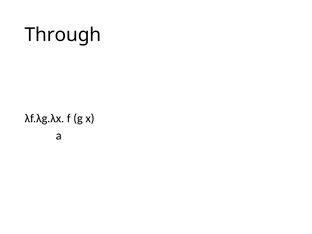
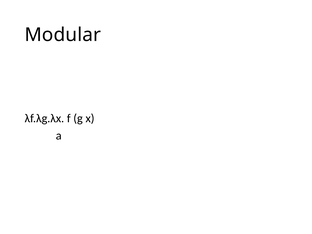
Through: Through -> Modular
